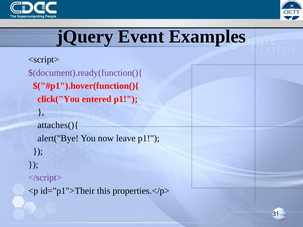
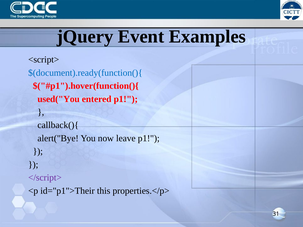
$(document).ready(function(){ colour: purple -> blue
click("You: click("You -> used("You
attaches(){: attaches(){ -> callback(){
